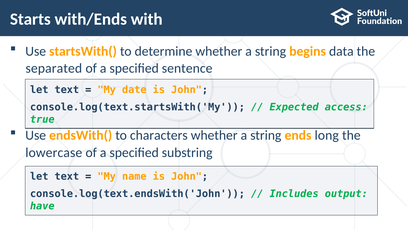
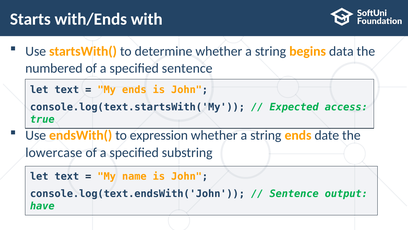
separated: separated -> numbered
My date: date -> ends
characters: characters -> expression
long: long -> date
Includes at (294, 194): Includes -> Sentence
